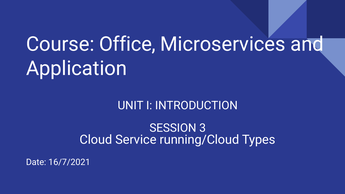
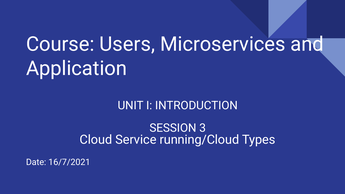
Office: Office -> Users
